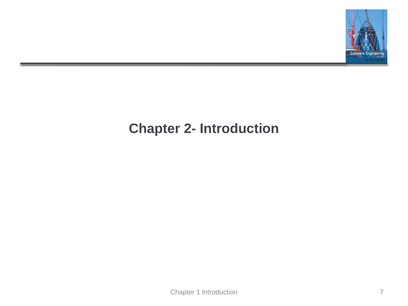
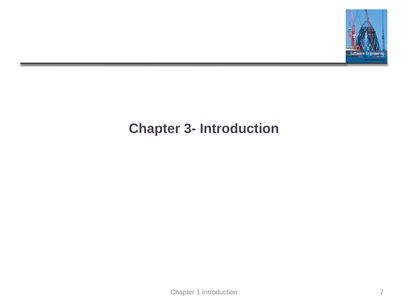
2-: 2- -> 3-
